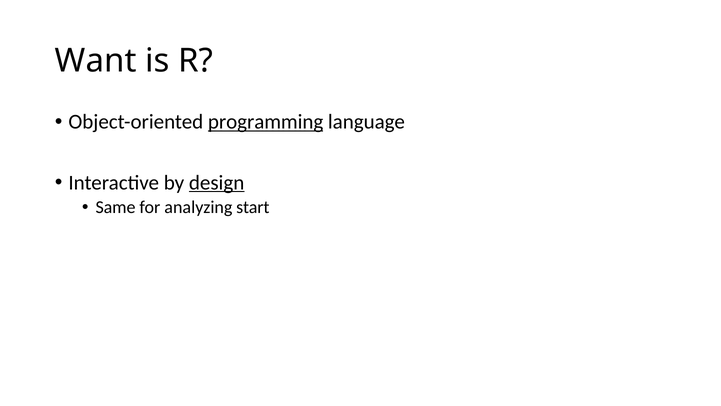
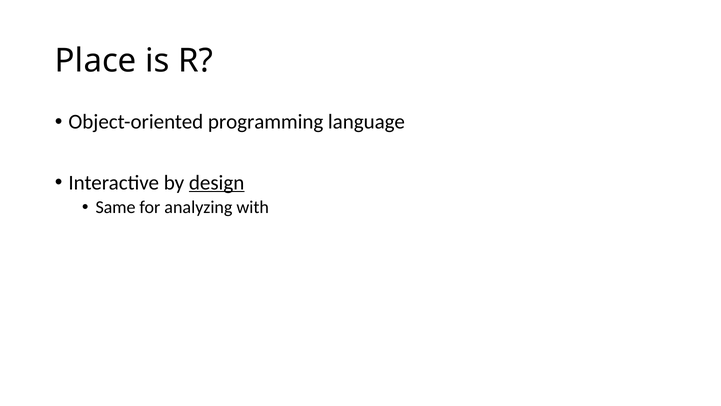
Want: Want -> Place
programming underline: present -> none
start: start -> with
